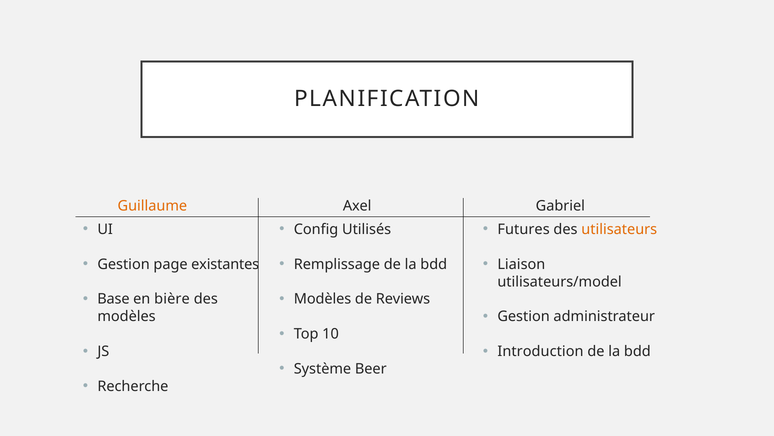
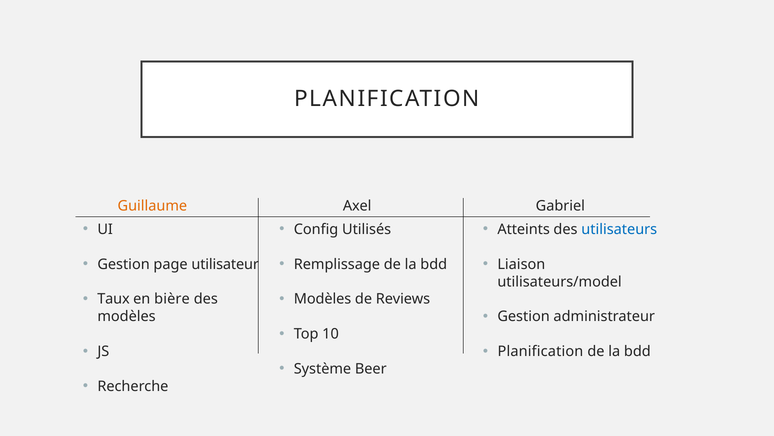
Futures: Futures -> Atteints
utilisateurs colour: orange -> blue
existantes: existantes -> utilisateur
Base: Base -> Taux
Introduction at (540, 351): Introduction -> Planification
